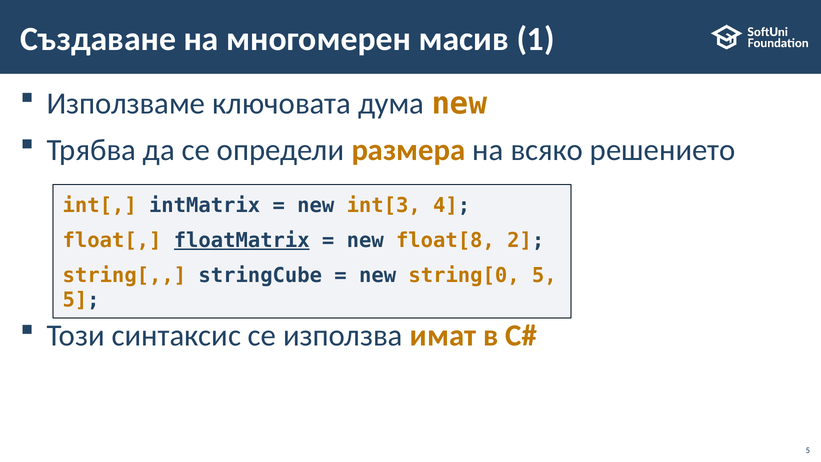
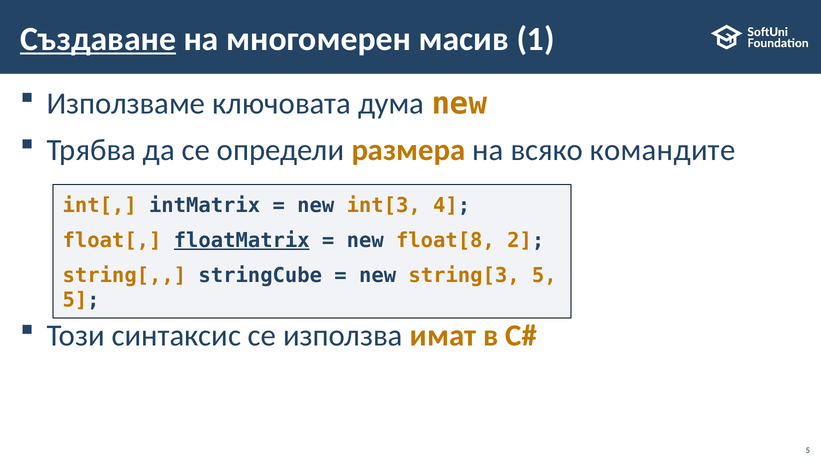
Създаване underline: none -> present
решението: решението -> командите
string[0: string[0 -> string[3
